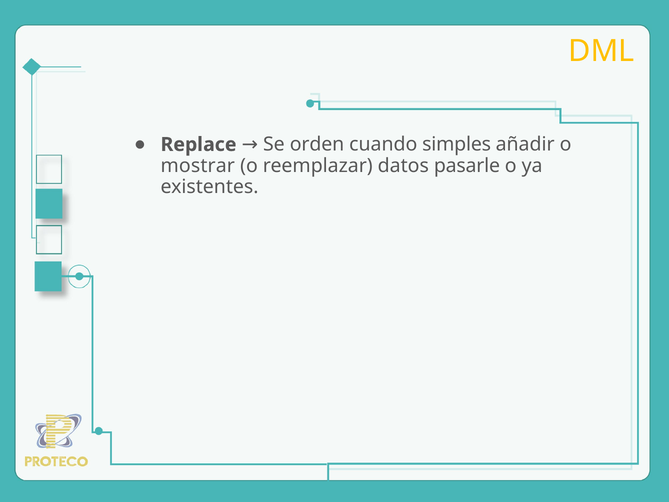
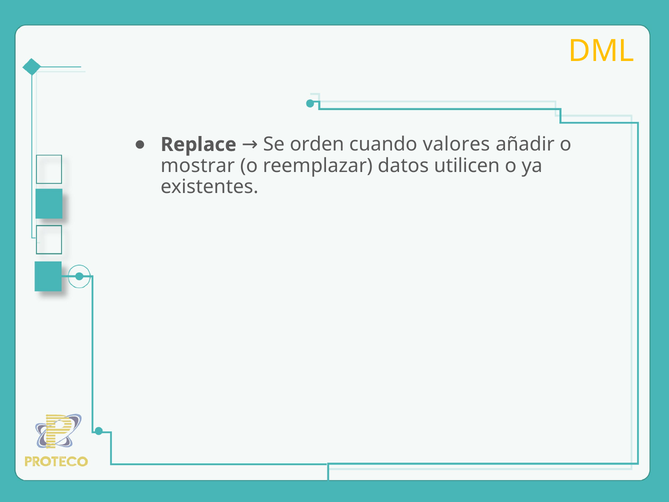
simples: simples -> valores
pasarle: pasarle -> utilicen
